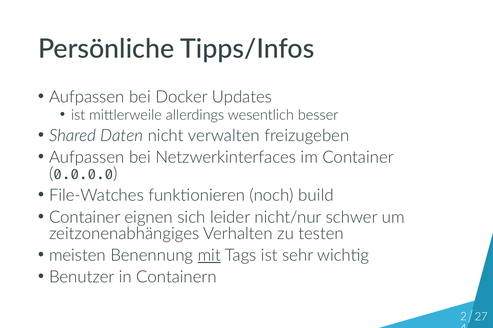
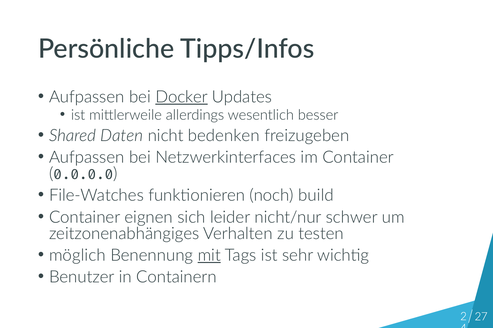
Docker underline: none -> present
verwalten: verwalten -> bedenken
meisten: meisten -> möglich
